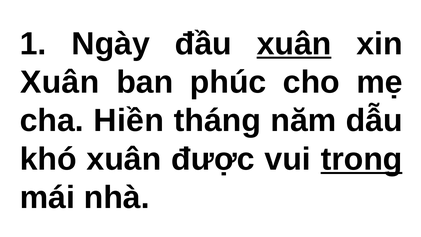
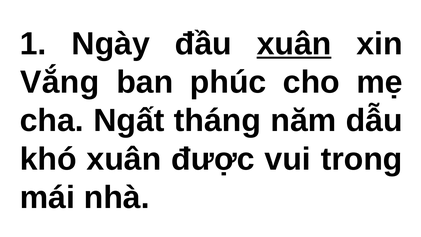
Xuân at (60, 82): Xuân -> Vắng
Hiền: Hiền -> Ngất
trong underline: present -> none
